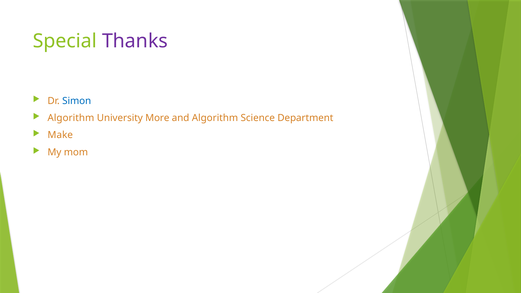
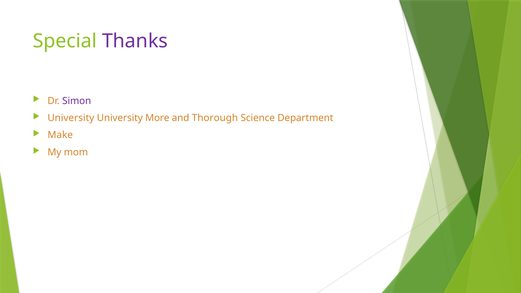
Simon colour: blue -> purple
Algorithm at (71, 118): Algorithm -> University
and Algorithm: Algorithm -> Thorough
